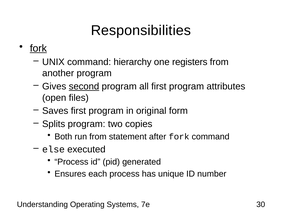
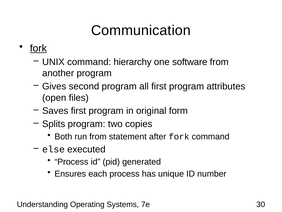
Responsibilities: Responsibilities -> Communication
registers: registers -> software
second underline: present -> none
